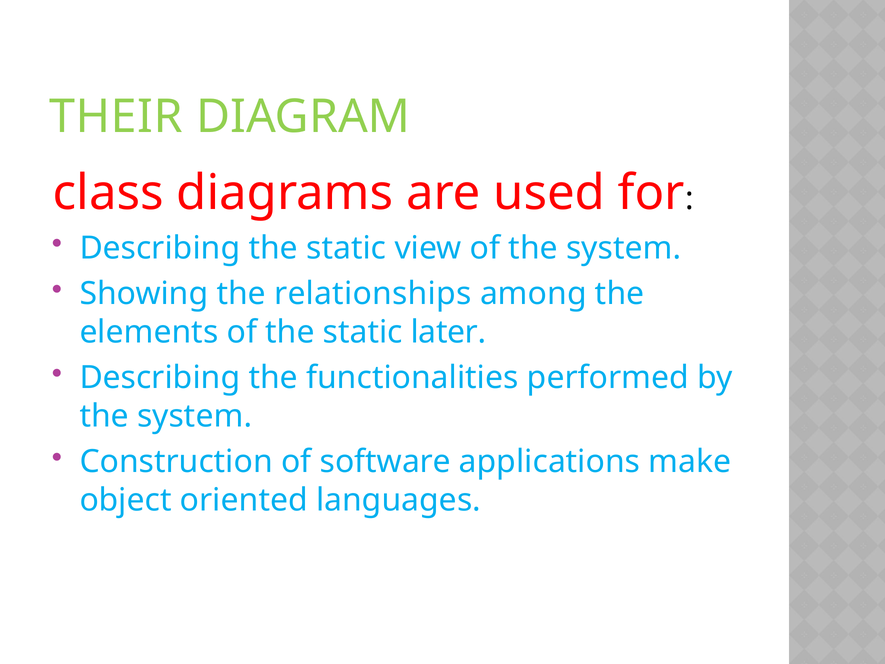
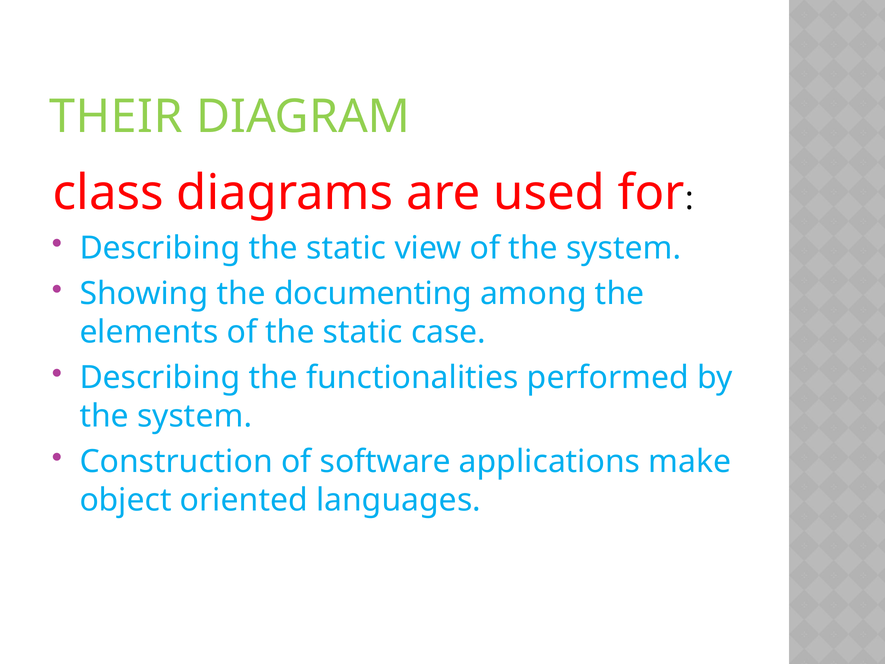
relationships: relationships -> documenting
later: later -> case
